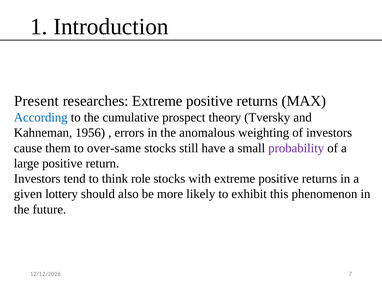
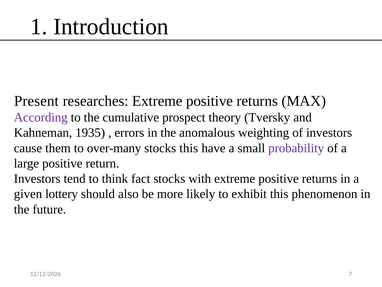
According colour: blue -> purple
1956: 1956 -> 1935
over-same: over-same -> over-many
stocks still: still -> this
role: role -> fact
